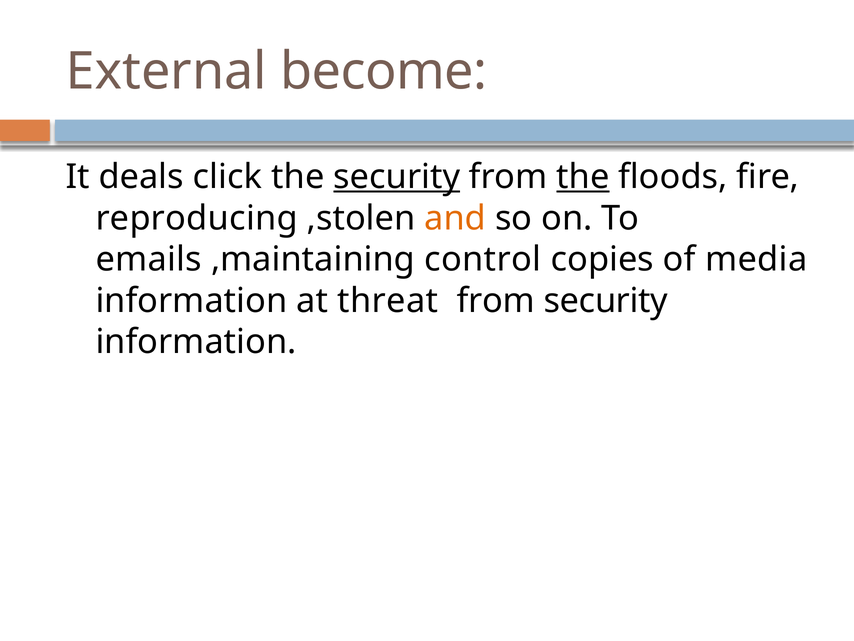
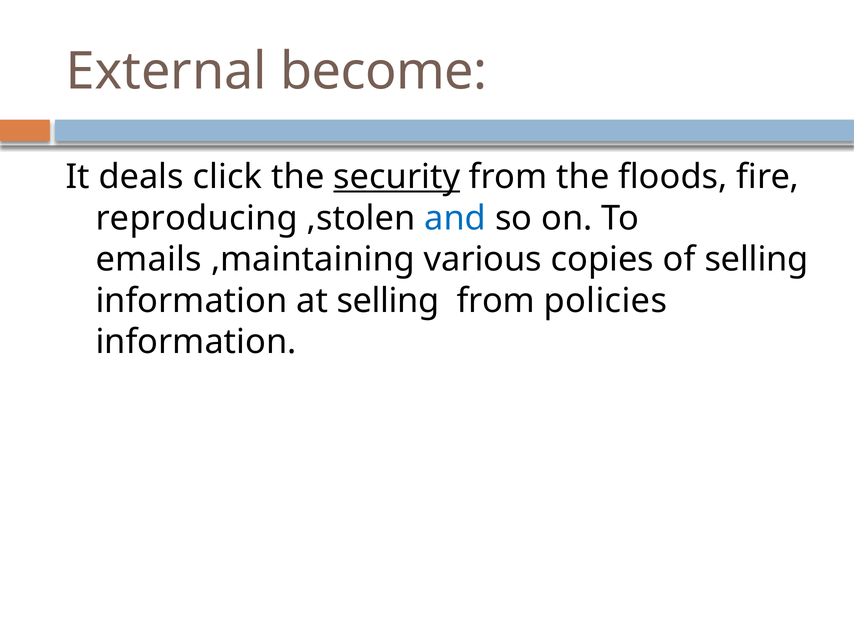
the at (583, 177) underline: present -> none
and colour: orange -> blue
control: control -> various
of media: media -> selling
at threat: threat -> selling
from security: security -> policies
